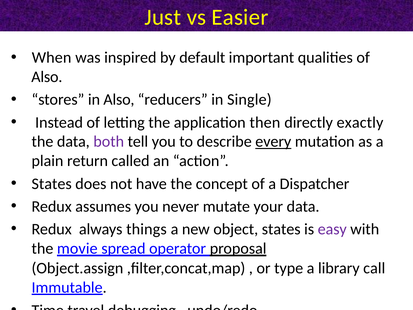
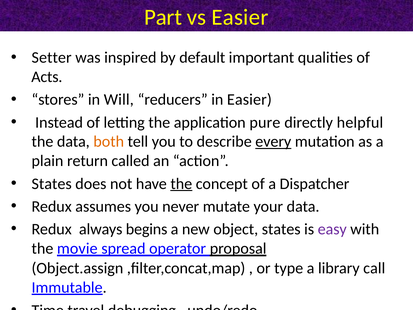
Just: Just -> Part
When: When -> Setter
Also at (47, 77): Also -> Acts
in Also: Also -> Will
in Single: Single -> Easier
then: then -> pure
exactly: exactly -> helpful
both colour: purple -> orange
the at (181, 184) underline: none -> present
things: things -> begins
